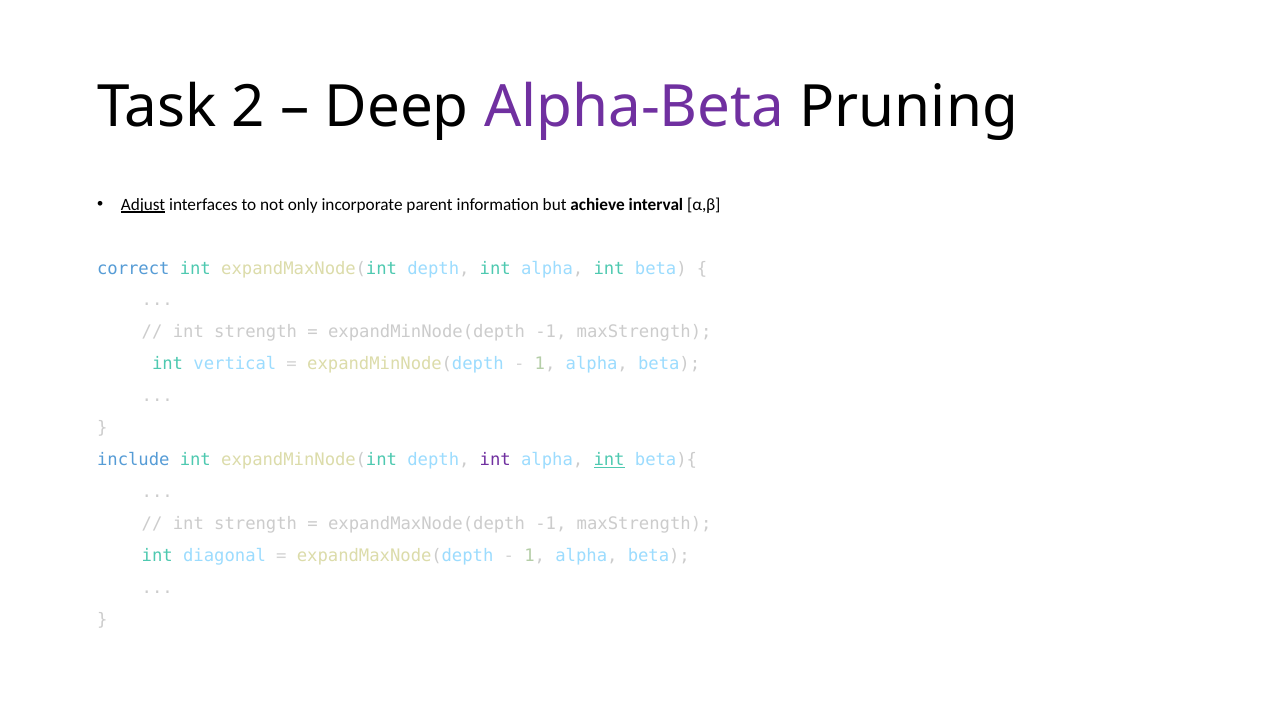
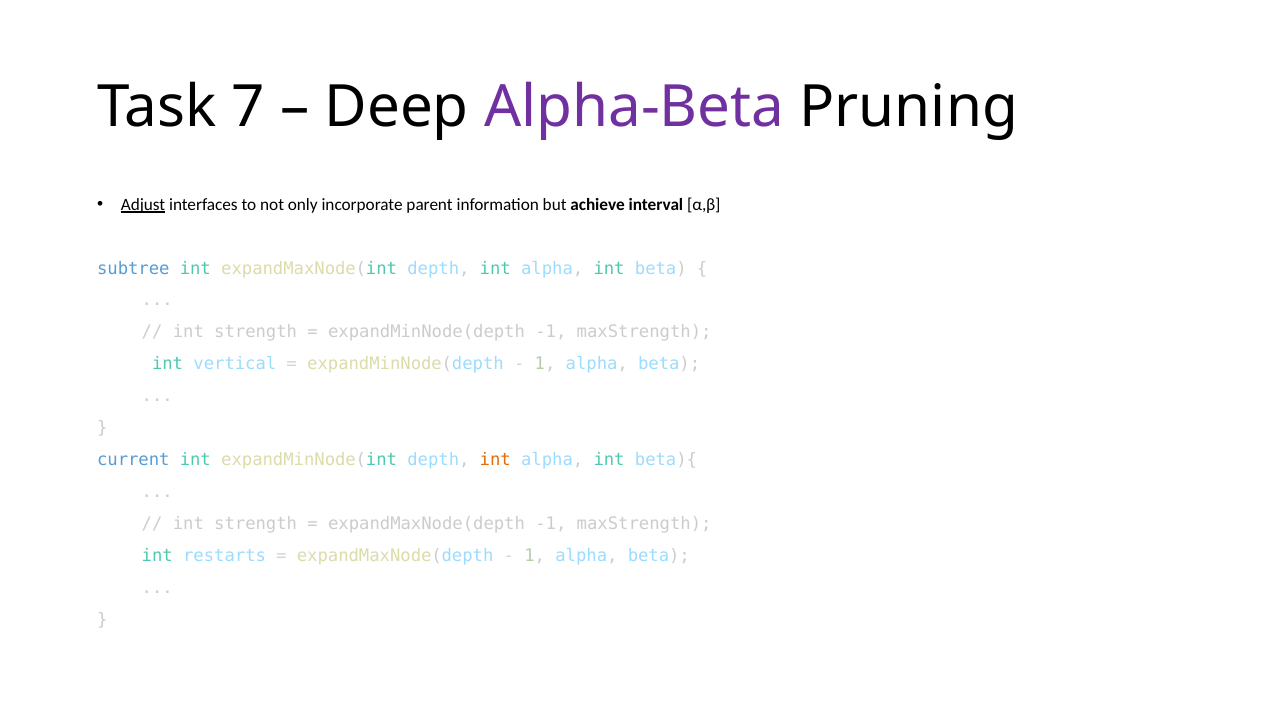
2: 2 -> 7
correct: correct -> subtree
include: include -> current
int at (495, 460) colour: purple -> orange
int at (609, 460) underline: present -> none
diagonal: diagonal -> restarts
